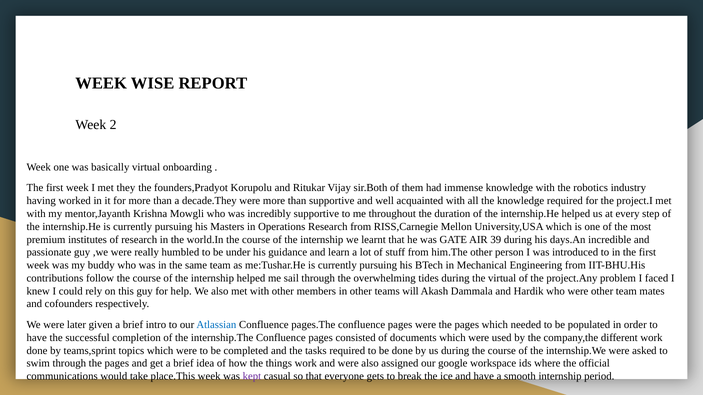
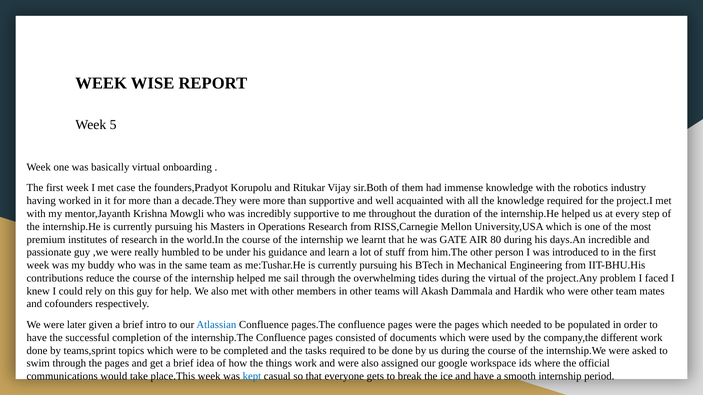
2: 2 -> 5
they: they -> case
39: 39 -> 80
follow: follow -> reduce
kept colour: purple -> blue
